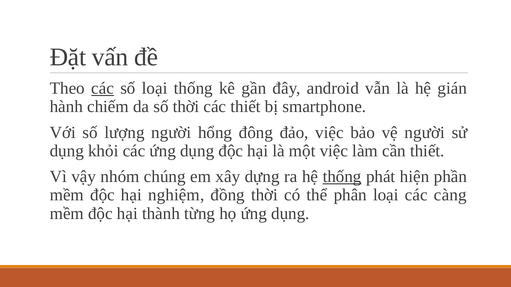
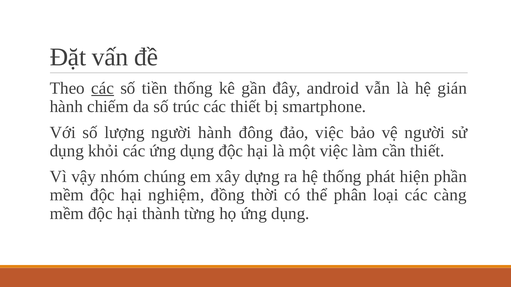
số loại: loại -> tiền
số thời: thời -> trúc
người hổng: hổng -> hành
thống at (342, 177) underline: present -> none
